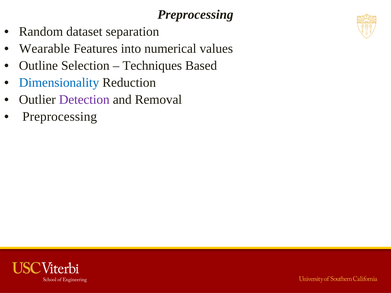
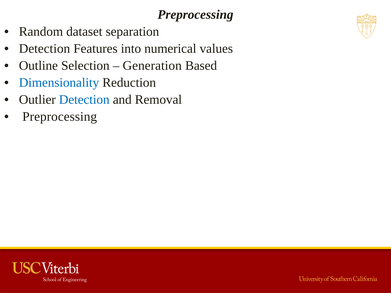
Wearable at (44, 49): Wearable -> Detection
Techniques: Techniques -> Generation
Detection at (84, 100) colour: purple -> blue
